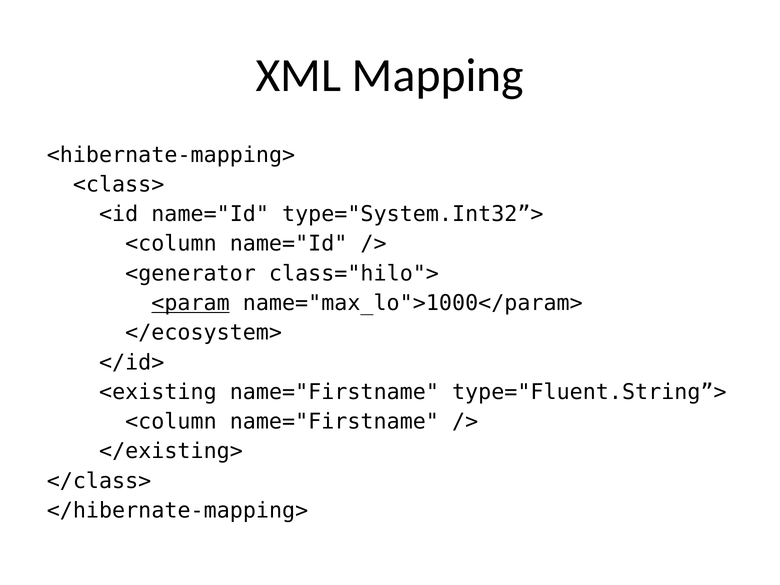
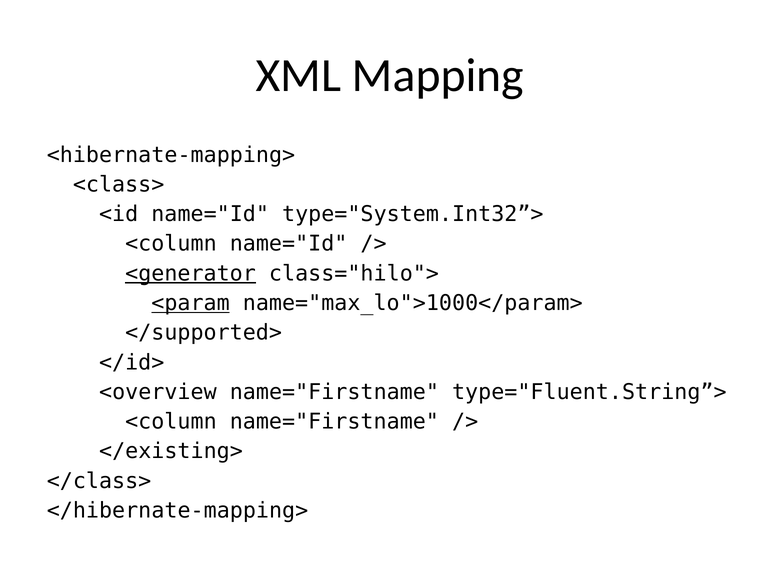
<generator underline: none -> present
</ecosystem>: </ecosystem> -> </supported>
<existing: <existing -> <overview
